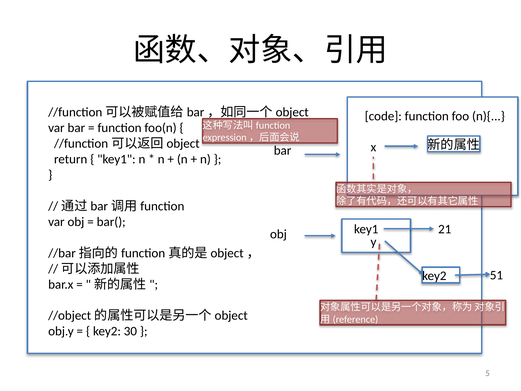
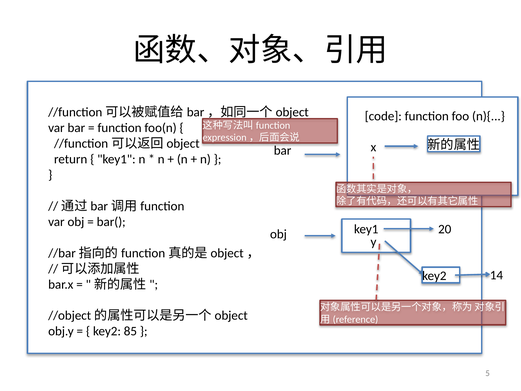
21: 21 -> 20
51: 51 -> 14
30: 30 -> 85
